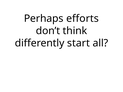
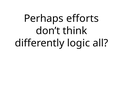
start: start -> logic
